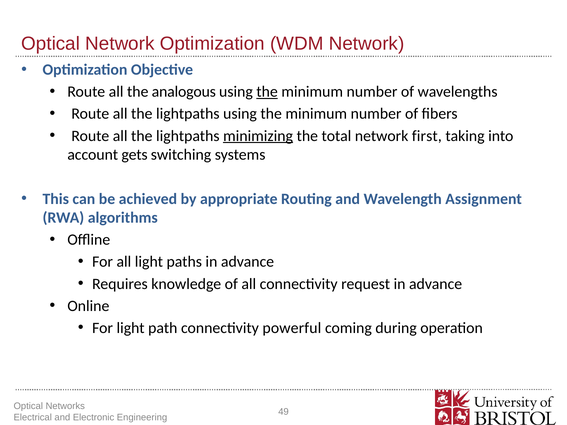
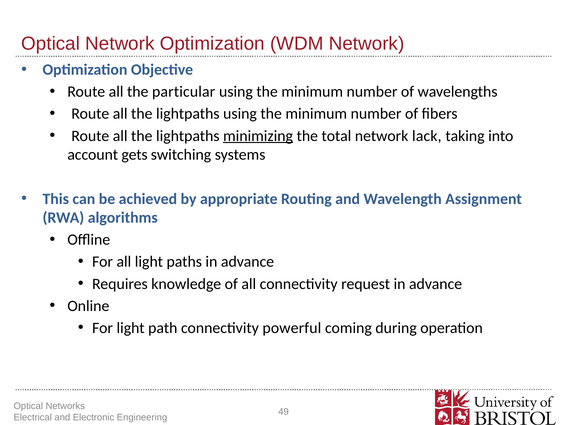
analogous: analogous -> particular
the at (267, 92) underline: present -> none
first: first -> lack
